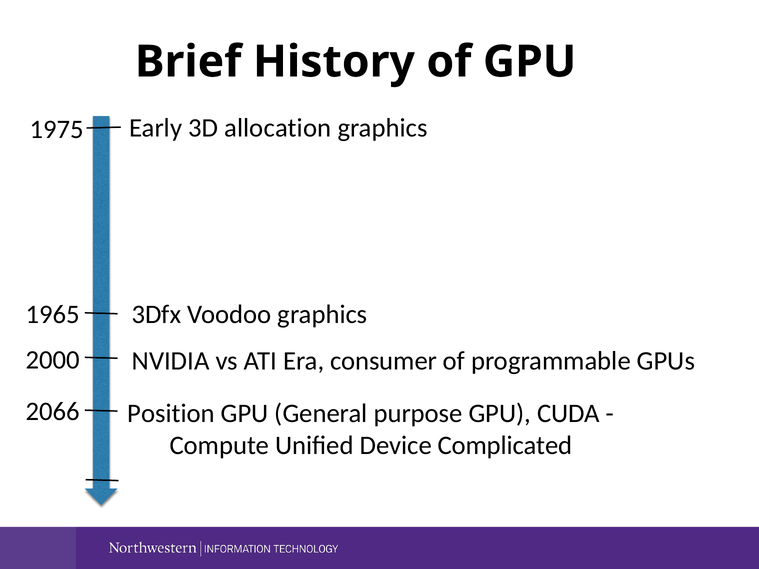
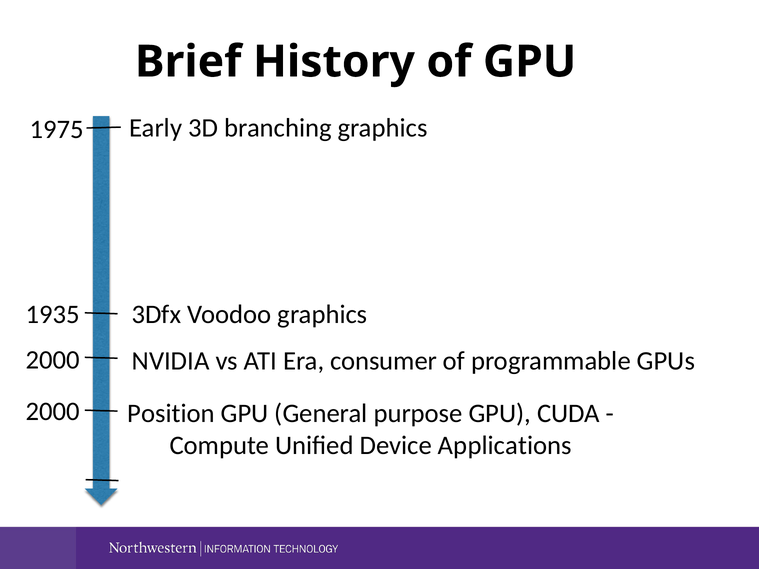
allocation: allocation -> branching
1965: 1965 -> 1935
2066 at (53, 412): 2066 -> 2000
Complicated: Complicated -> Applications
